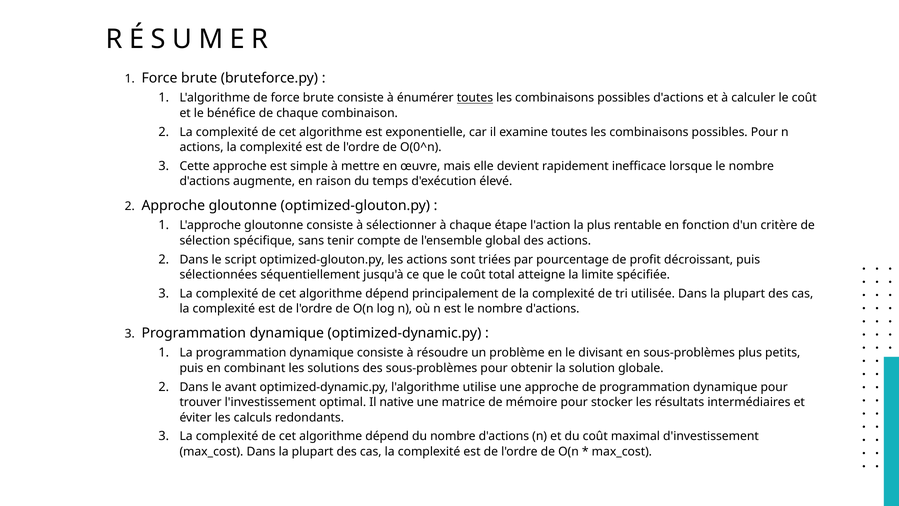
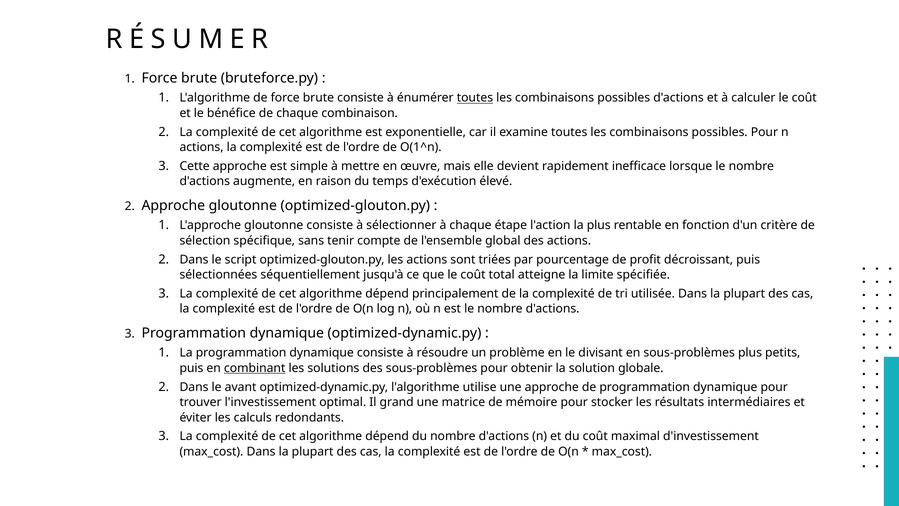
O(0^n: O(0^n -> O(1^n
combinant underline: none -> present
native: native -> grand
